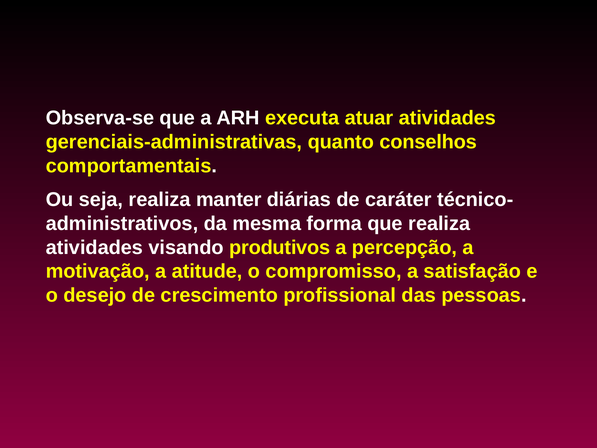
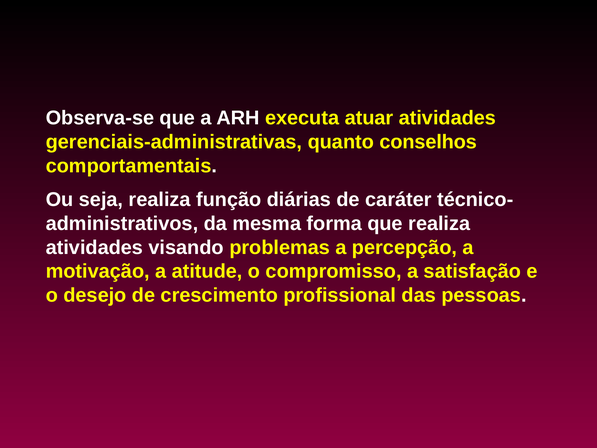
manter: manter -> função
produtivos: produtivos -> problemas
